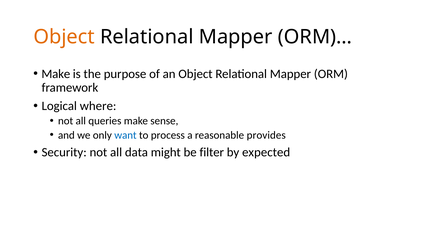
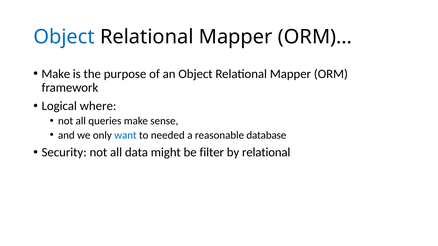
Object at (64, 37) colour: orange -> blue
process: process -> needed
provides: provides -> database
by expected: expected -> relational
